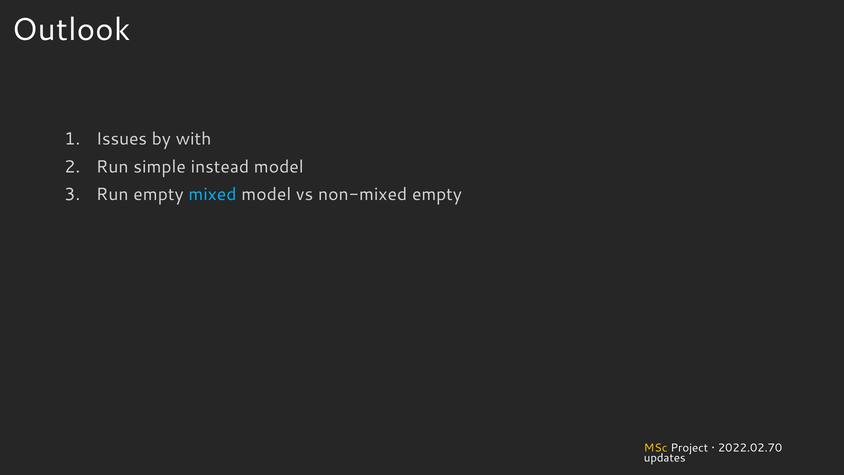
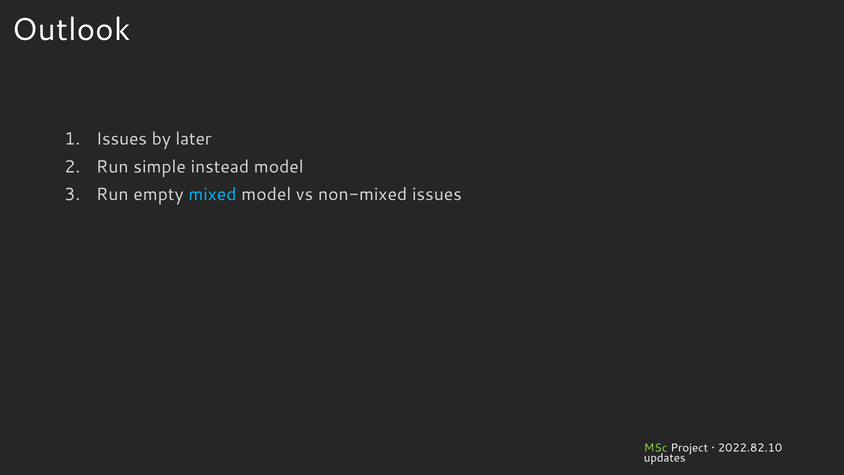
with: with -> later
non-mixed empty: empty -> issues
MSc colour: yellow -> light green
2022.02.70: 2022.02.70 -> 2022.82.10
